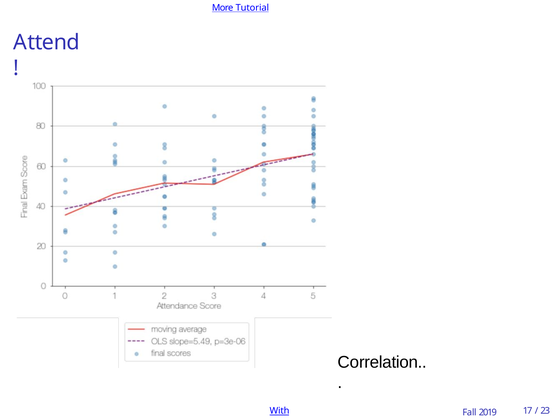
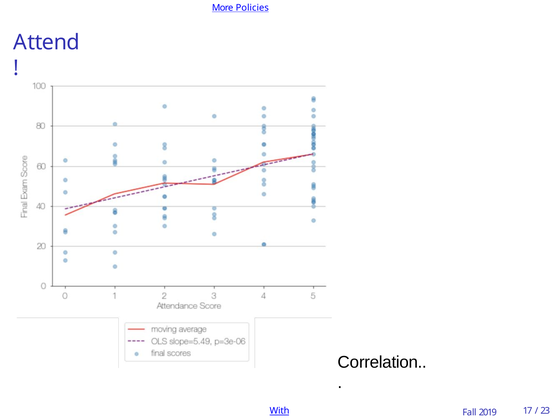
Tutorial: Tutorial -> Policies
